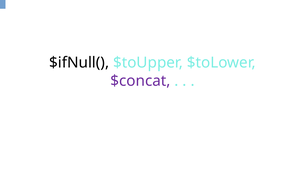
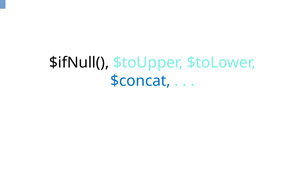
$concat colour: purple -> blue
